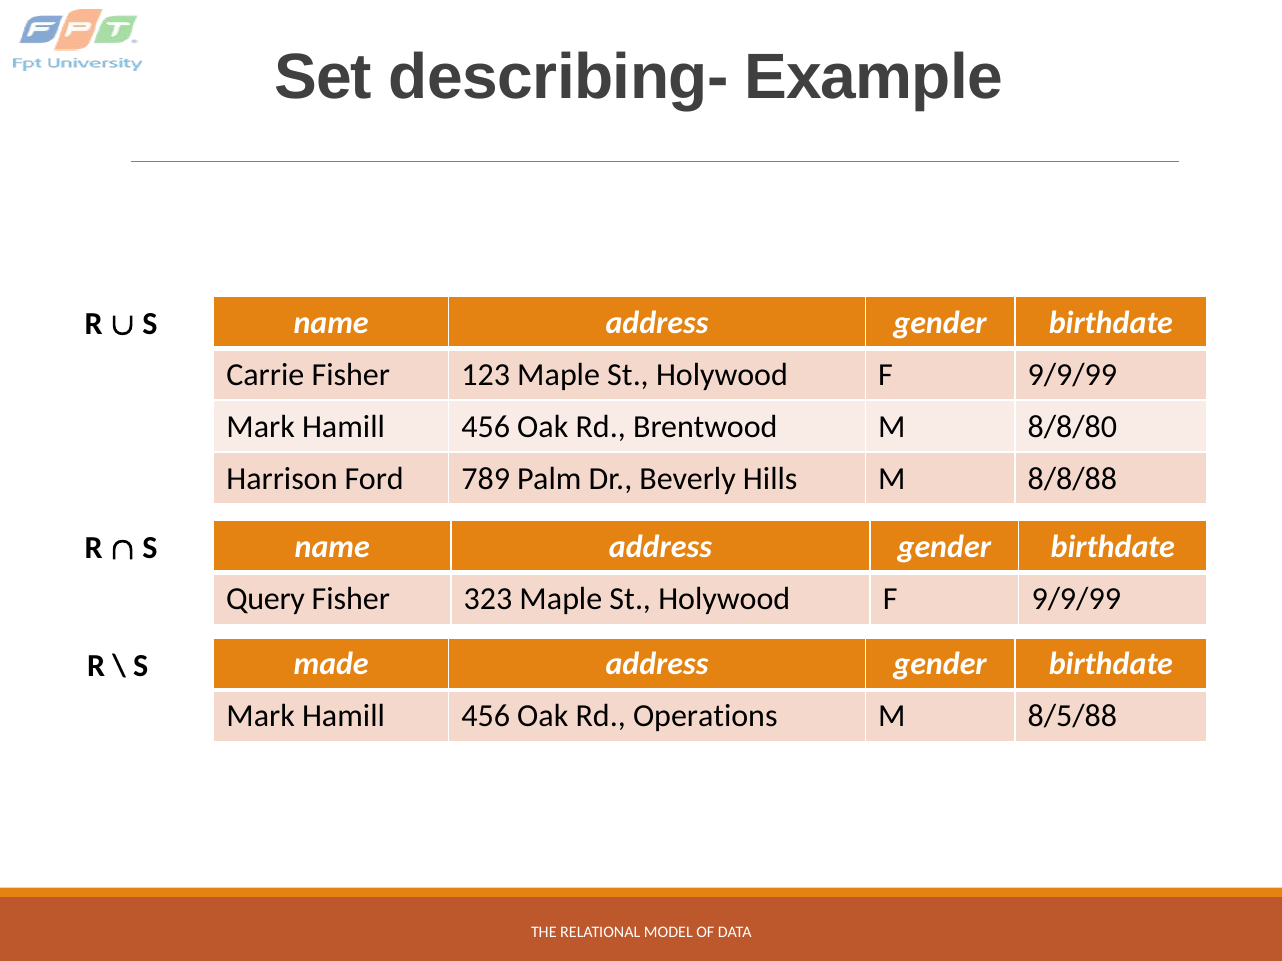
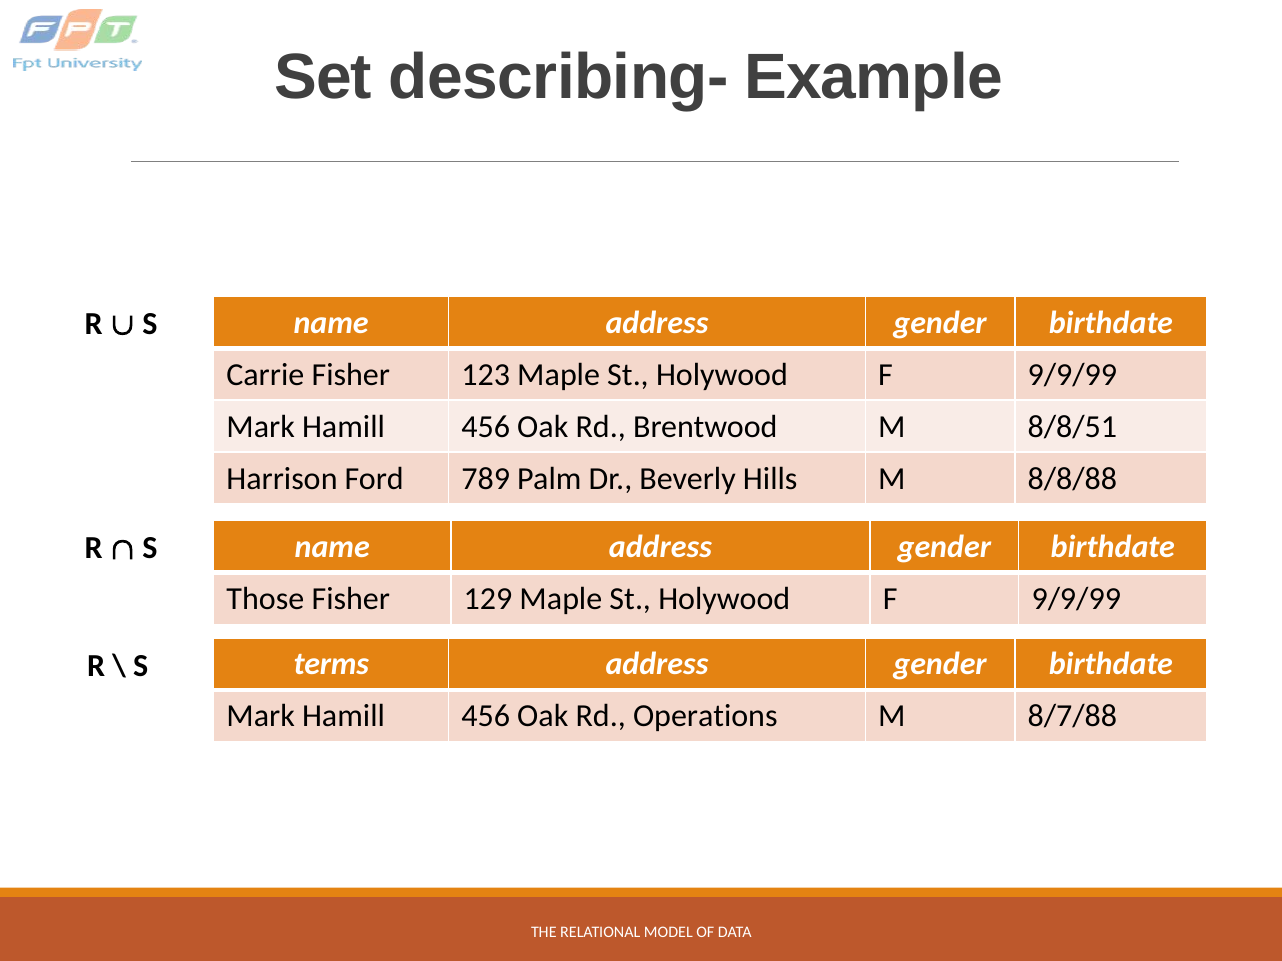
8/8/80: 8/8/80 -> 8/8/51
Query: Query -> Those
323: 323 -> 129
made: made -> terms
8/5/88: 8/5/88 -> 8/7/88
